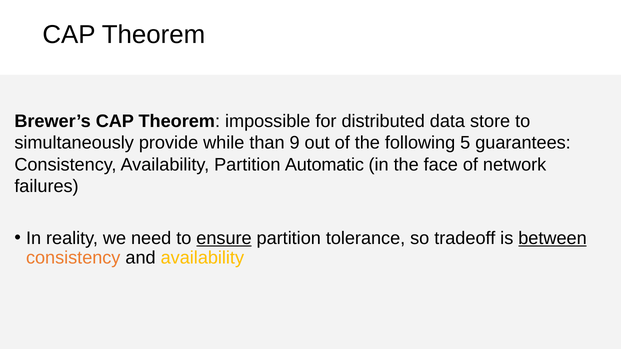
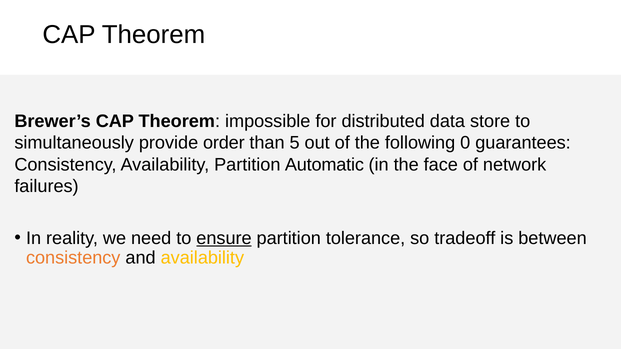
while: while -> order
9: 9 -> 5
5: 5 -> 0
between underline: present -> none
